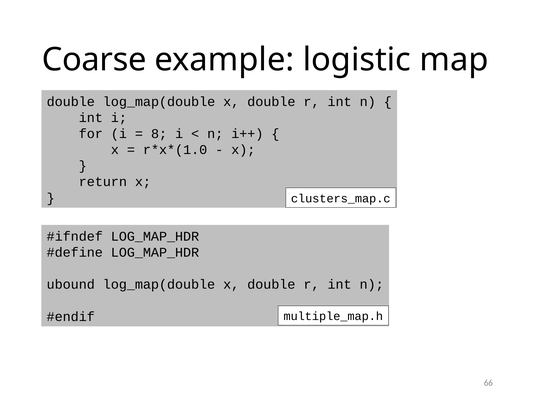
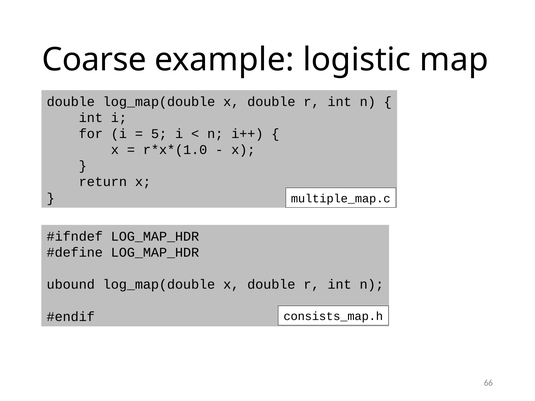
8: 8 -> 5
clusters_map.c: clusters_map.c -> multiple_map.c
multiple_map.h: multiple_map.h -> consists_map.h
